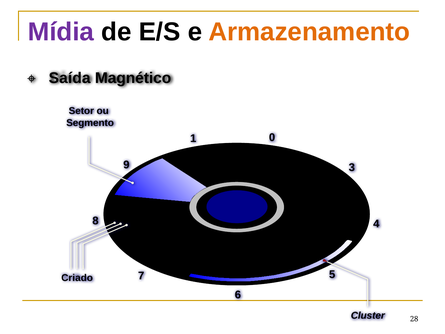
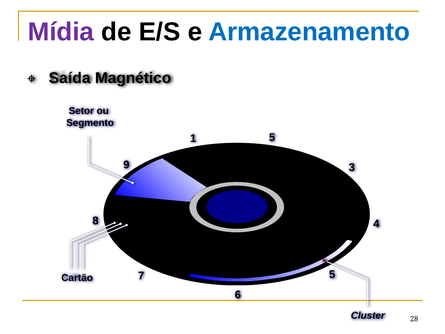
Armazenamento colour: orange -> blue
0 at (272, 138): 0 -> 5
Criado: Criado -> Cartão
